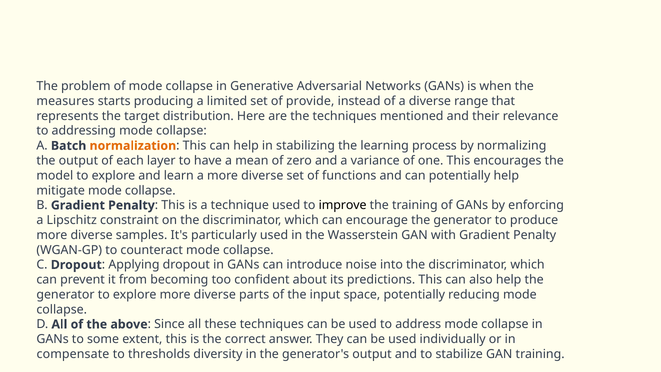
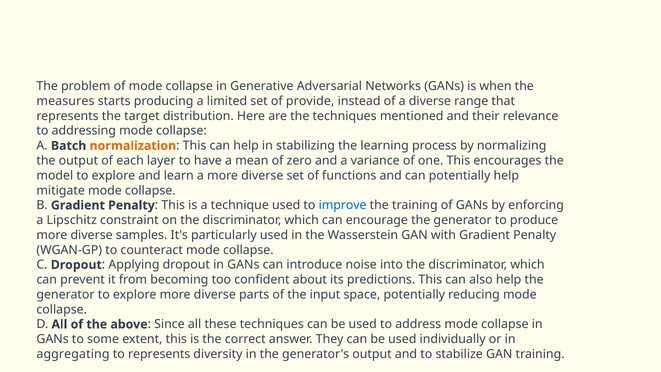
improve colour: black -> blue
compensate: compensate -> aggregating
to thresholds: thresholds -> represents
